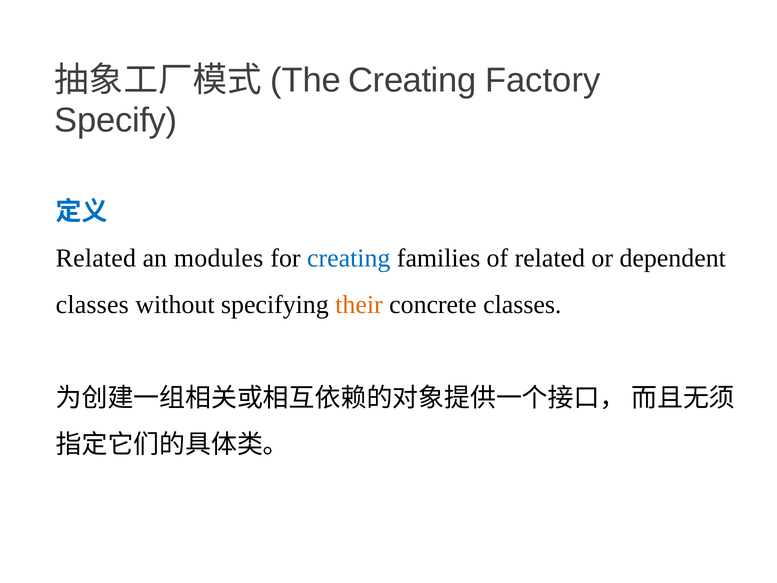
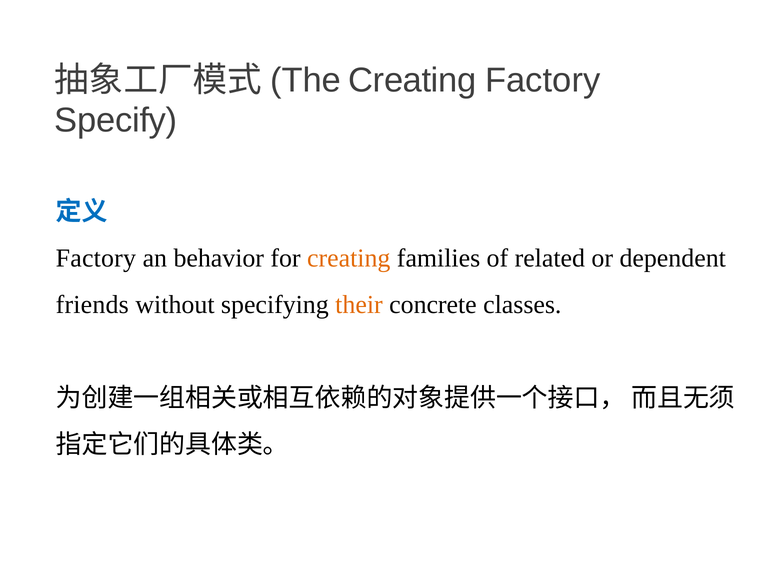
Related at (96, 258): Related -> Factory
modules: modules -> behavior
creating at (349, 258) colour: blue -> orange
classes at (92, 305): classes -> friends
